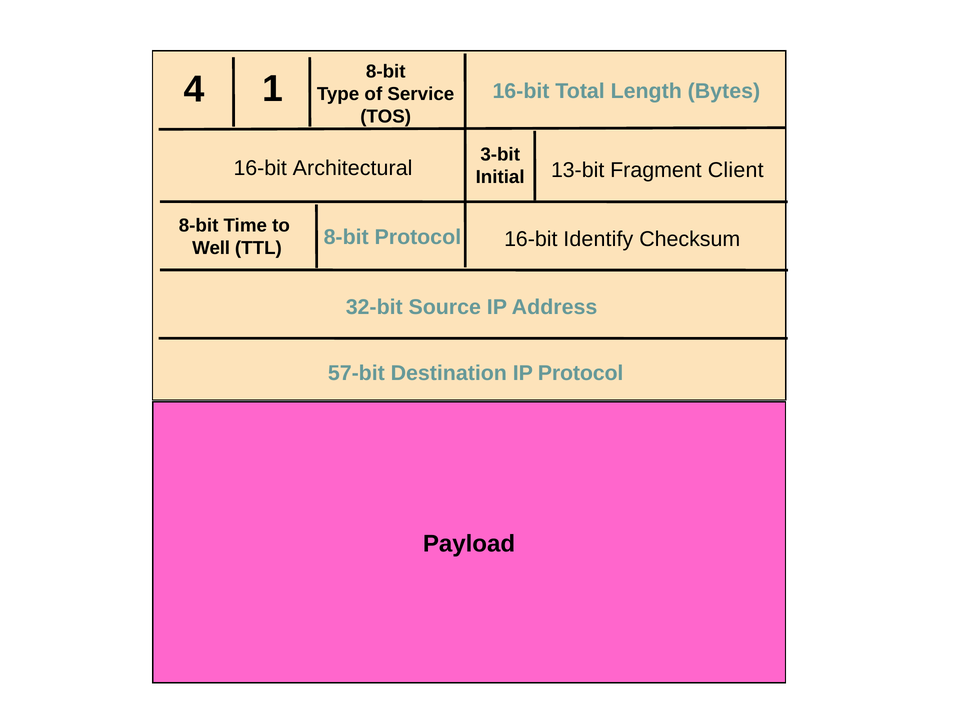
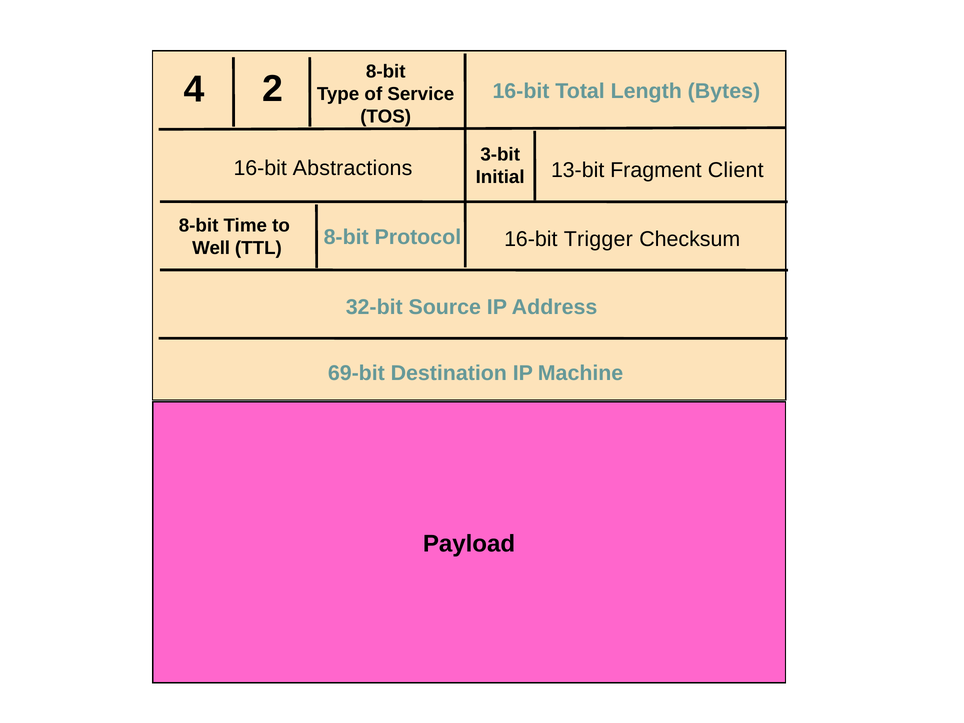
1: 1 -> 2
Architectural: Architectural -> Abstractions
Identify: Identify -> Trigger
57-bit: 57-bit -> 69-bit
IP Protocol: Protocol -> Machine
